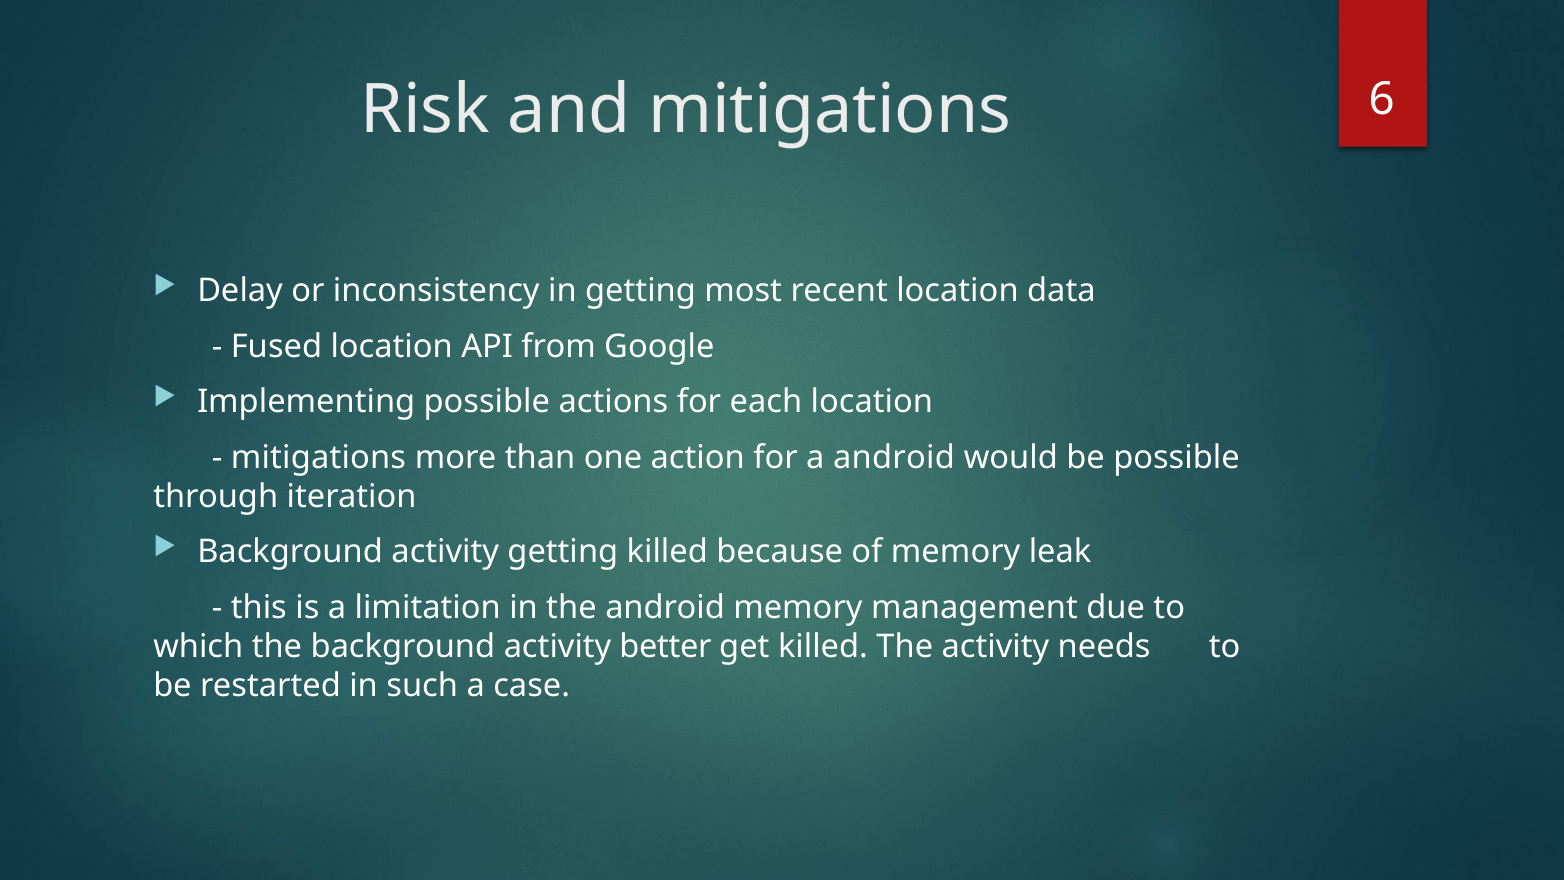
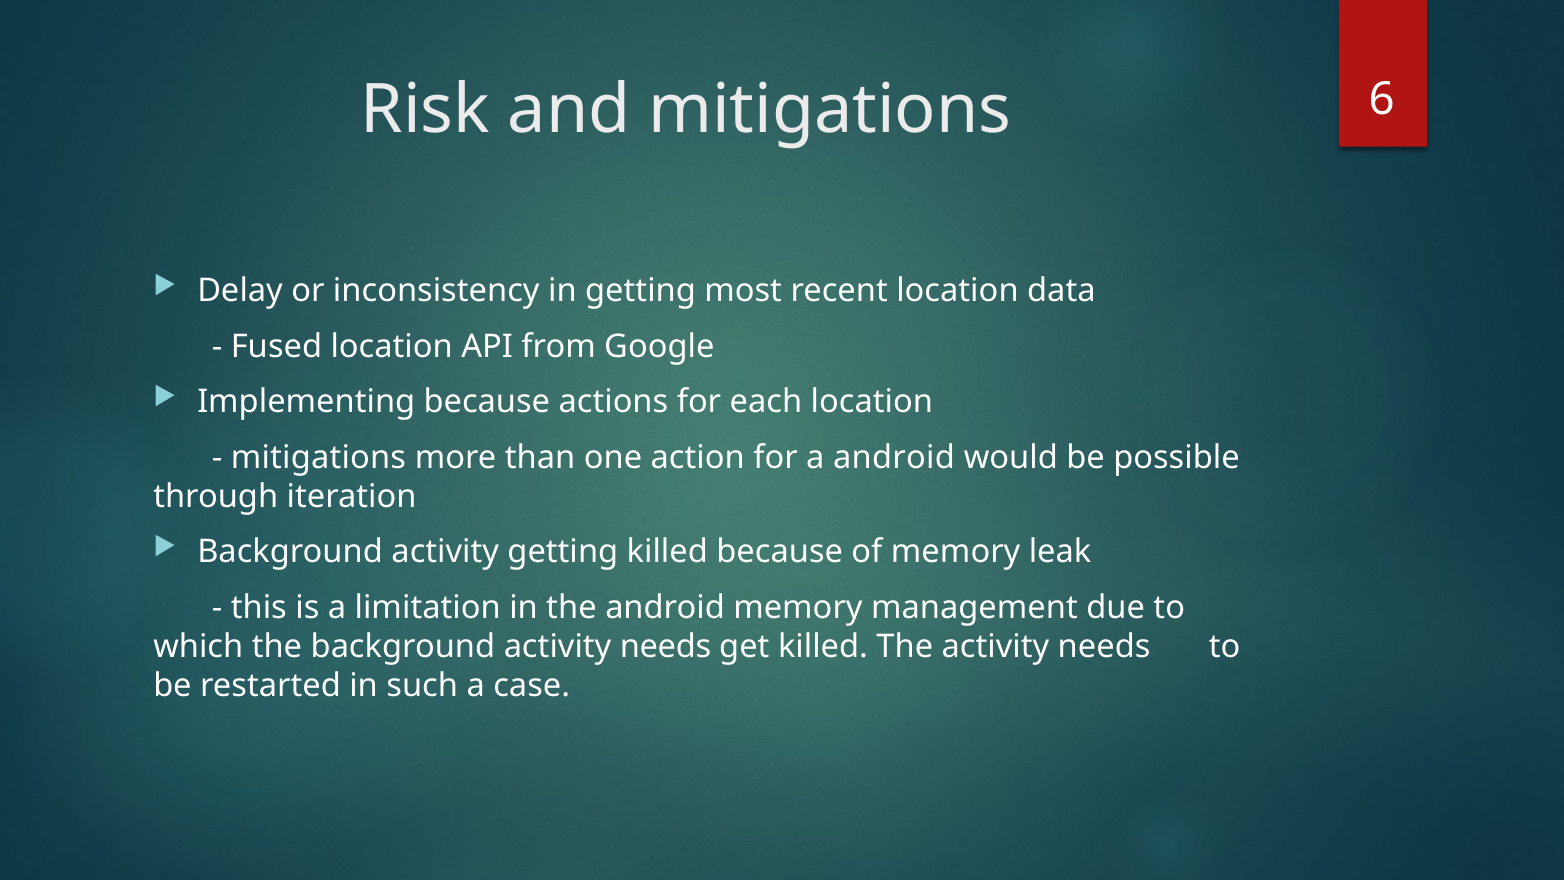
Implementing possible: possible -> because
background activity better: better -> needs
